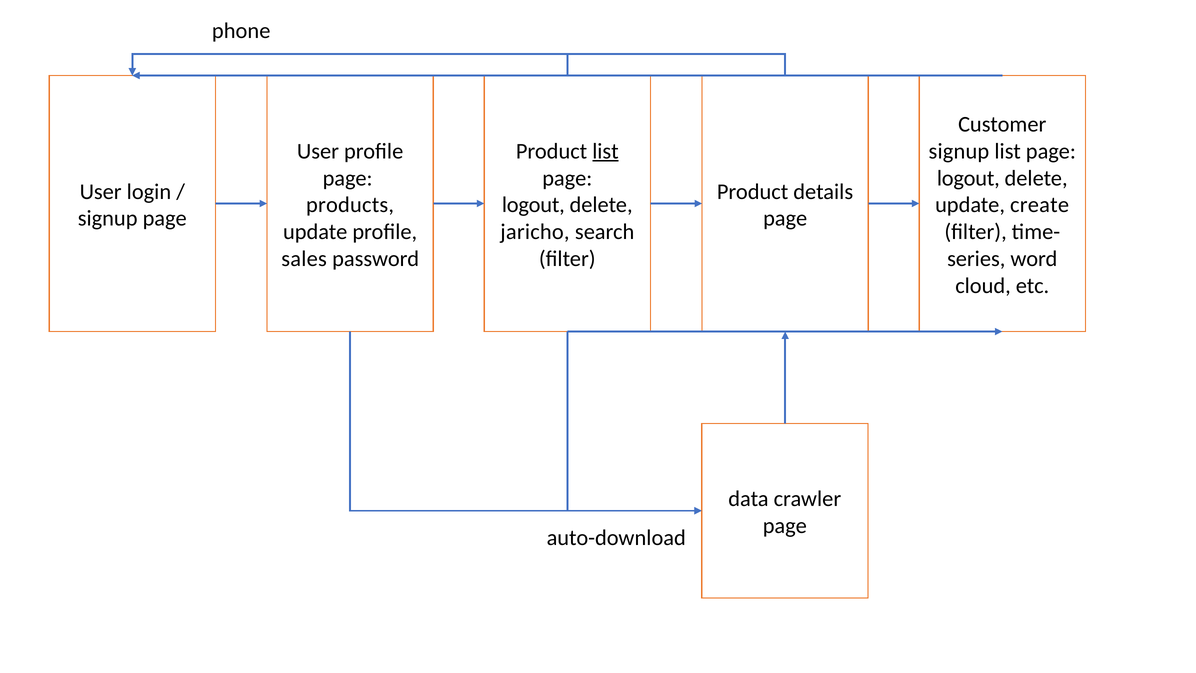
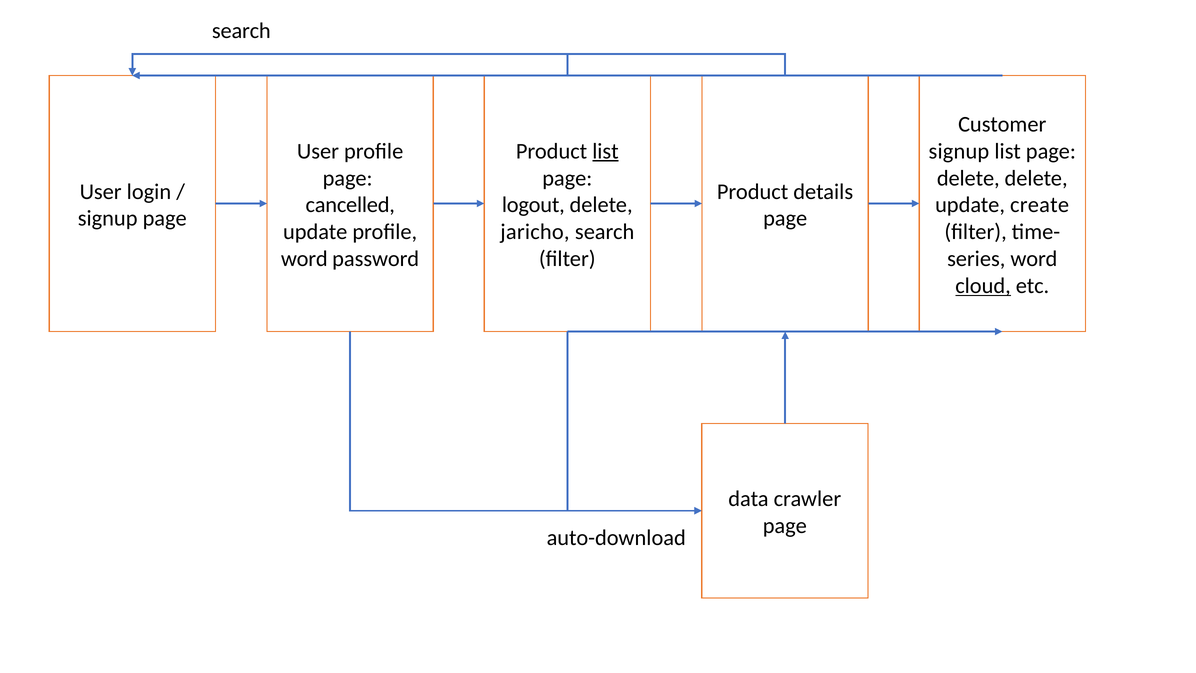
phone at (241, 31): phone -> search
logout at (968, 178): logout -> delete
products: products -> cancelled
sales at (304, 259): sales -> word
cloud underline: none -> present
